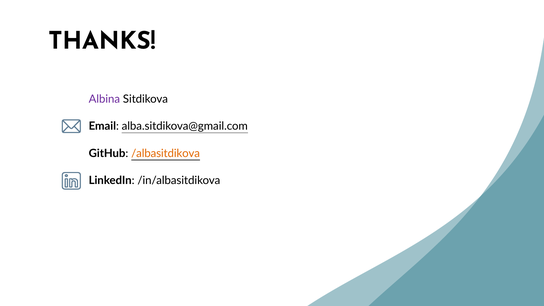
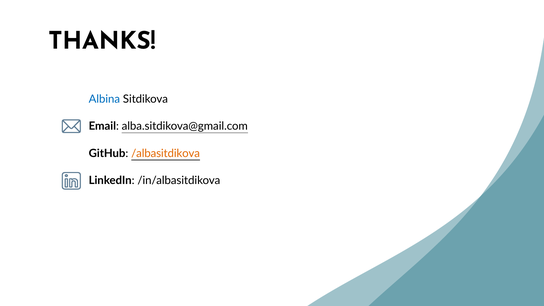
Albina colour: purple -> blue
